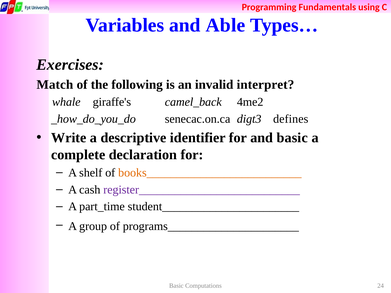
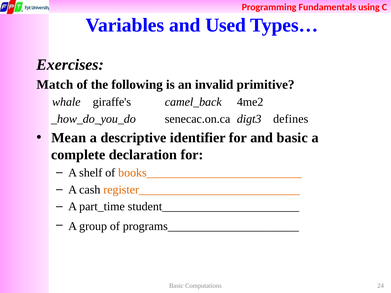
Able: Able -> Used
interpret: interpret -> primitive
Write: Write -> Mean
register___________________________ colour: purple -> orange
